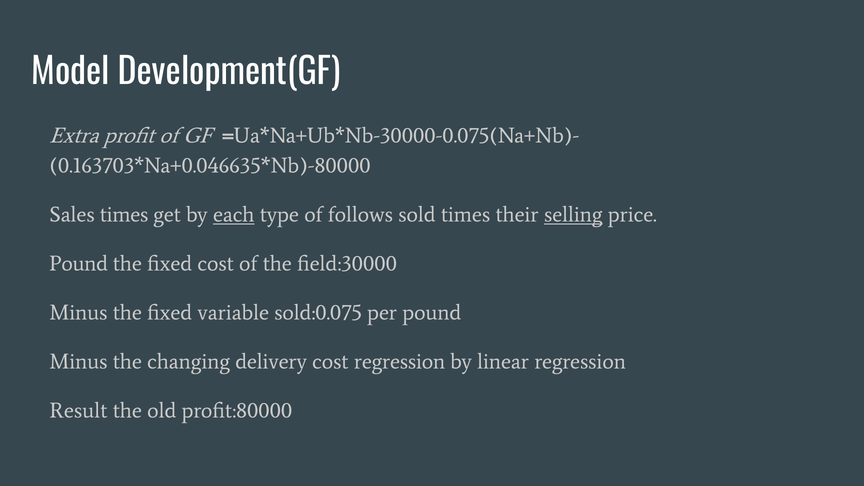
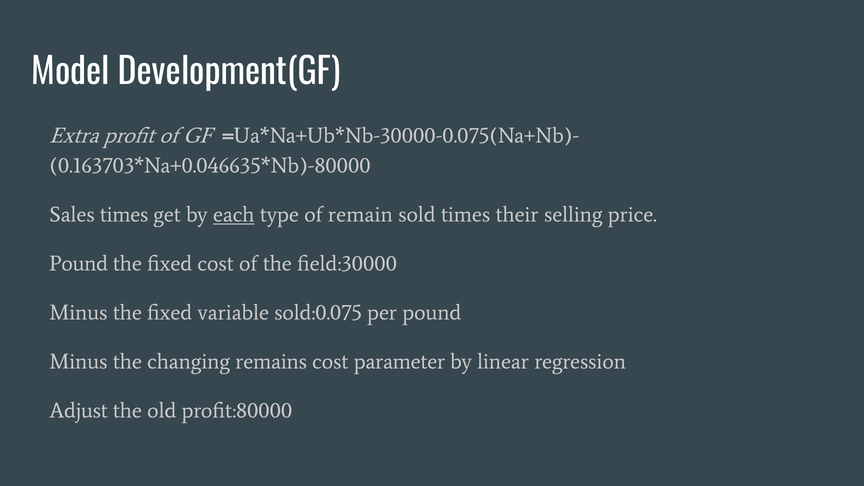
follows: follows -> remain
selling underline: present -> none
delivery: delivery -> remains
cost regression: regression -> parameter
Result: Result -> Adjust
